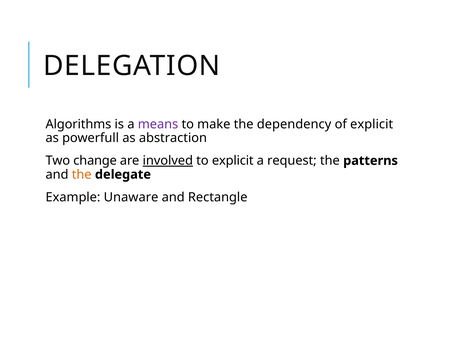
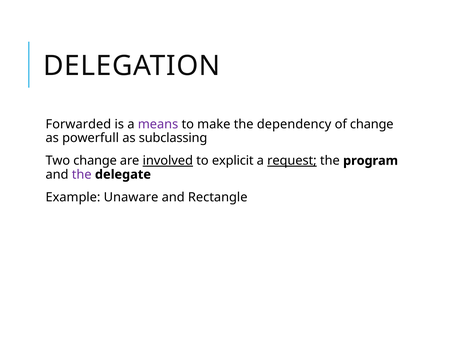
Algorithms: Algorithms -> Forwarded
of explicit: explicit -> change
abstraction: abstraction -> subclassing
request underline: none -> present
patterns: patterns -> program
the at (82, 174) colour: orange -> purple
